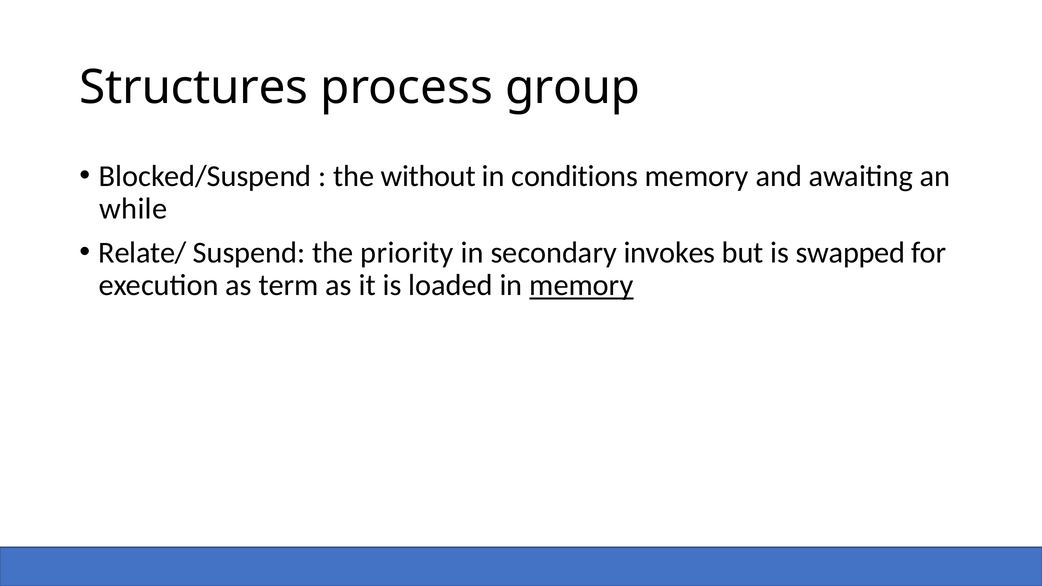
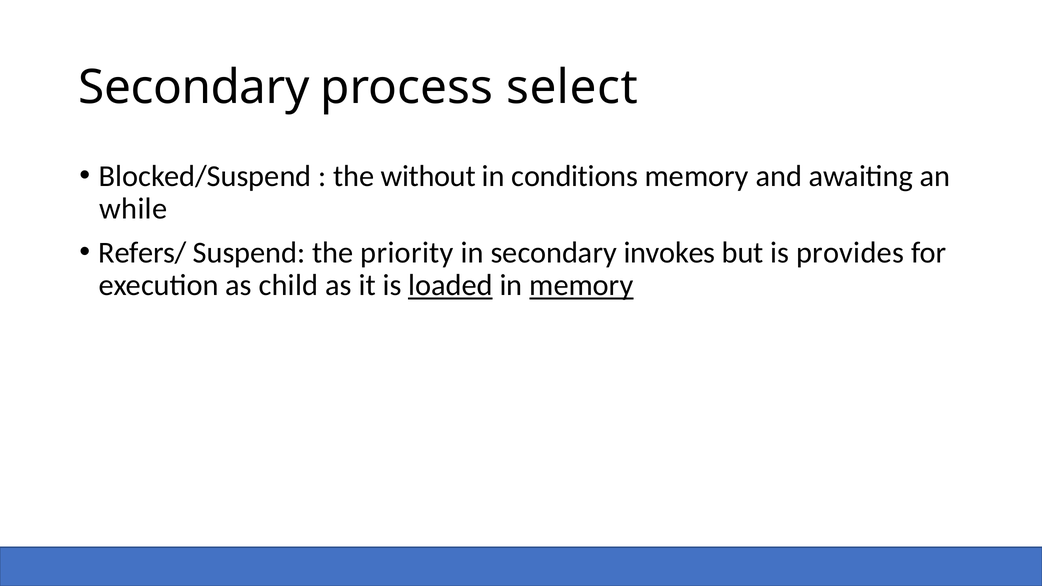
Structures at (194, 88): Structures -> Secondary
group: group -> select
Relate/: Relate/ -> Refers/
swapped: swapped -> provides
term: term -> child
loaded underline: none -> present
